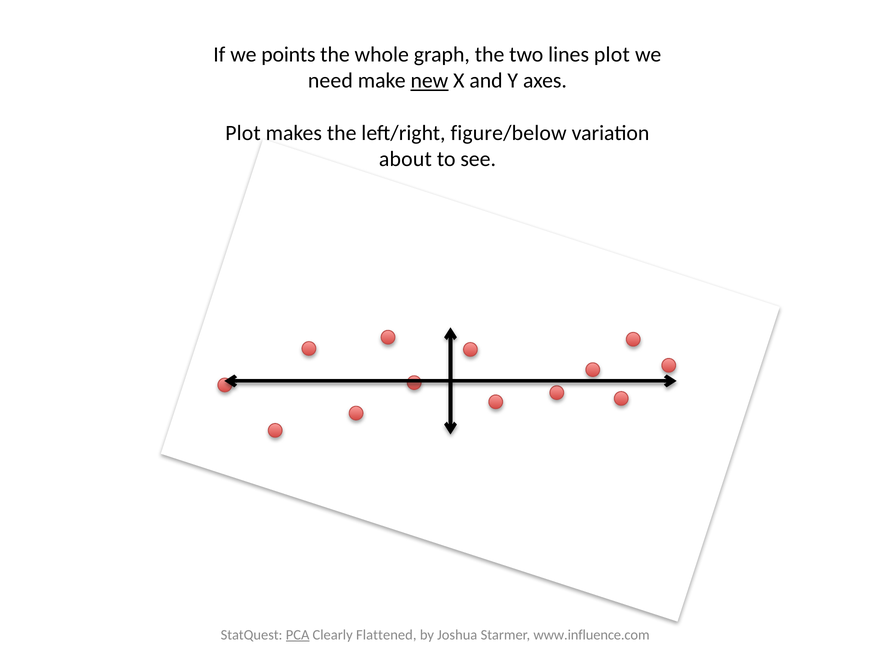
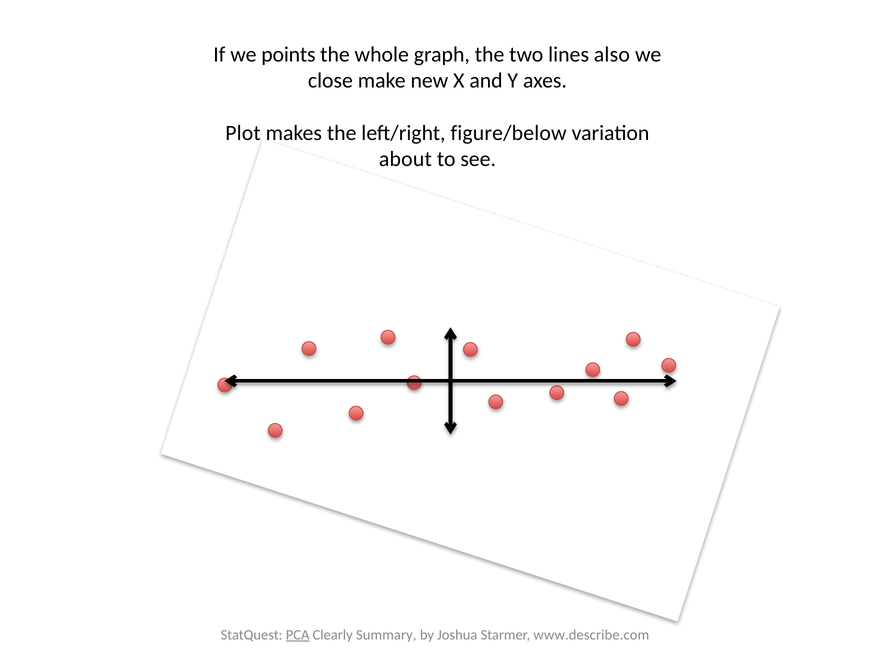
lines plot: plot -> also
need: need -> close
new underline: present -> none
Flattened: Flattened -> Summary
www.influence.com: www.influence.com -> www.describe.com
